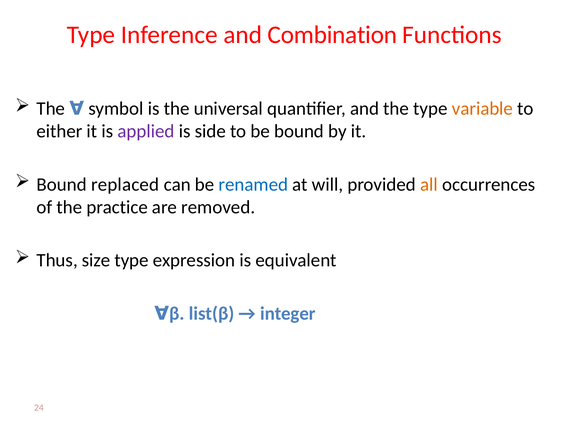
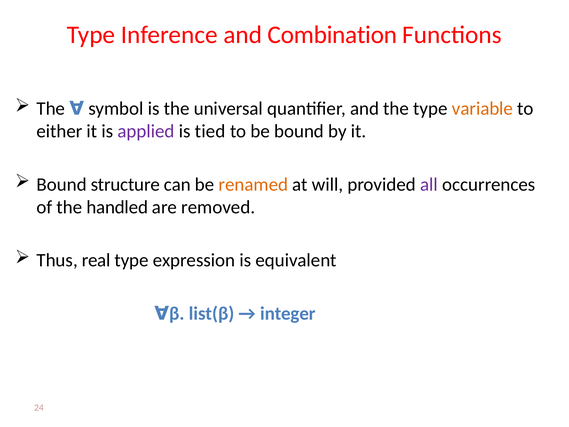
side: side -> tied
replaced: replaced -> structure
renamed colour: blue -> orange
all colour: orange -> purple
practice: practice -> handled
size: size -> real
